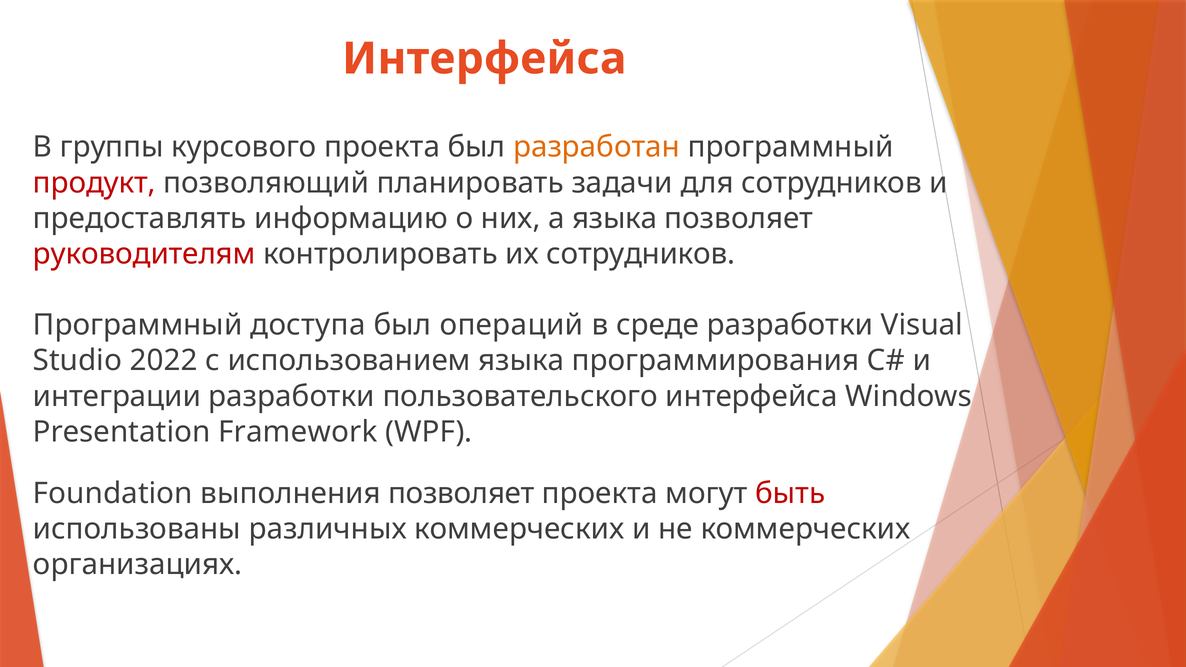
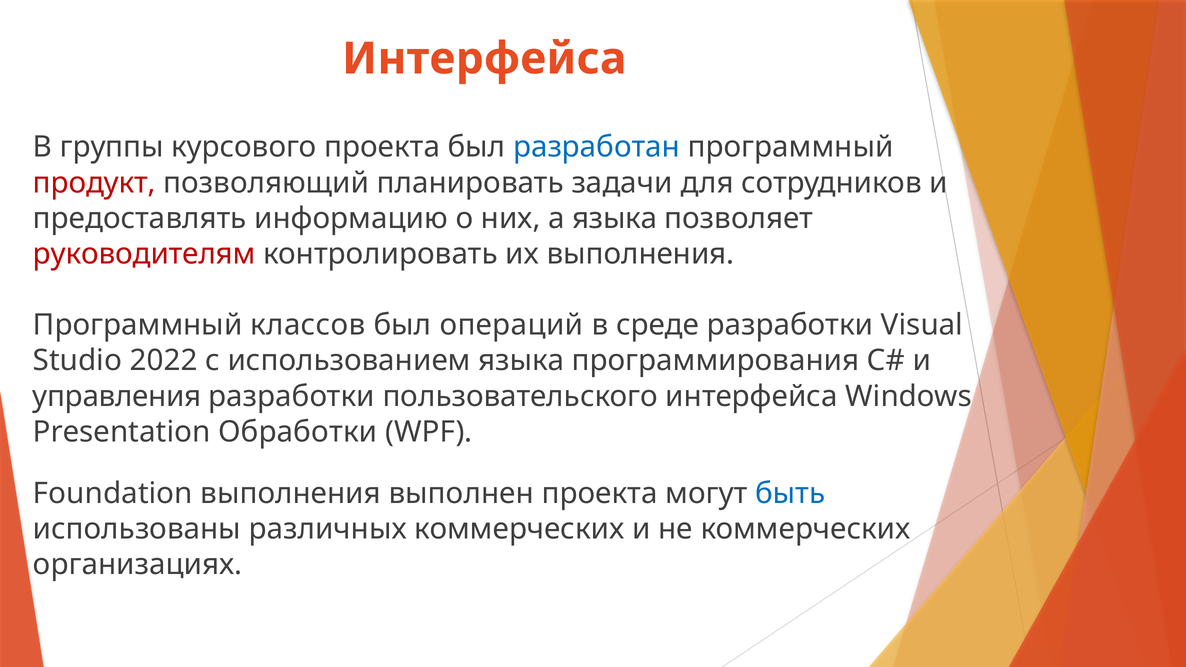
разработан colour: orange -> blue
их сотрудников: сотрудников -> выполнения
доступа: доступа -> классов
интеграции: интеграции -> управления
Framework: Framework -> Обработки
выполнения позволяет: позволяет -> выполнен
быть colour: red -> blue
